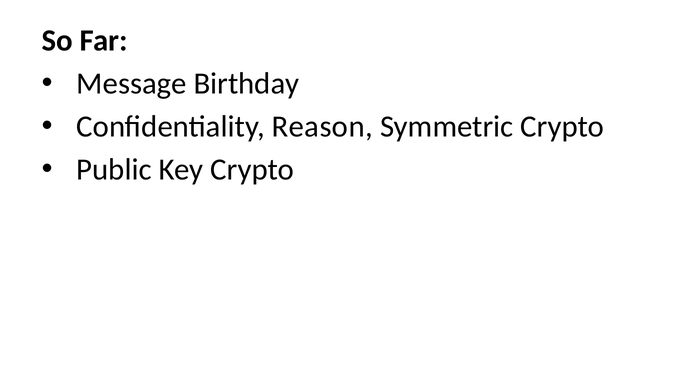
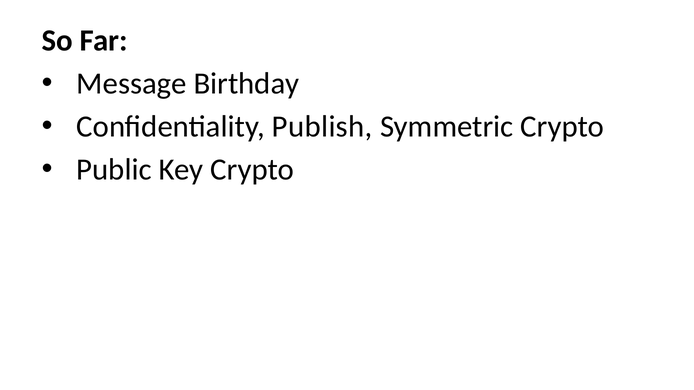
Reason: Reason -> Publish
